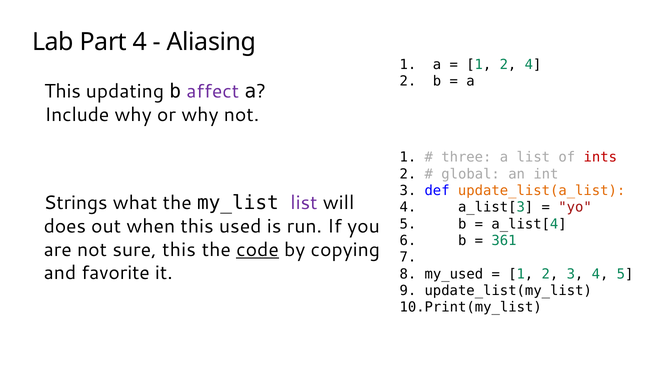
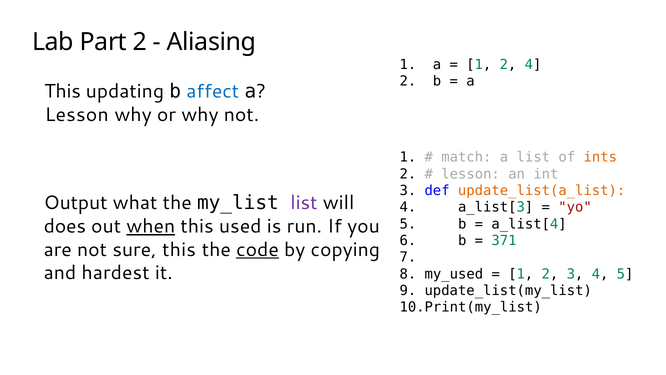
Part 4: 4 -> 2
affect colour: purple -> blue
Include at (77, 115): Include -> Lesson
three: three -> match
ints colour: red -> orange
global at (471, 174): global -> lesson
Strings: Strings -> Output
when underline: none -> present
361: 361 -> 371
favorite: favorite -> hardest
